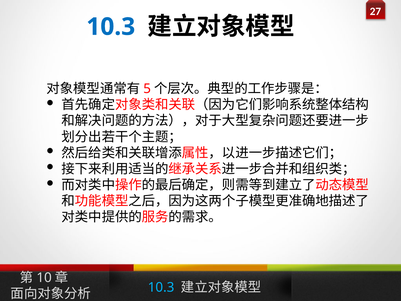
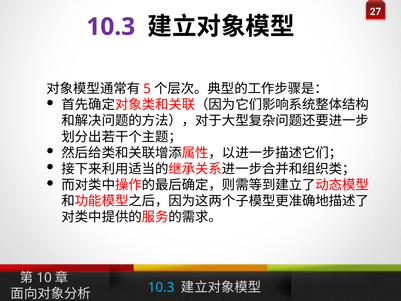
10.3 at (111, 27) colour: blue -> purple
